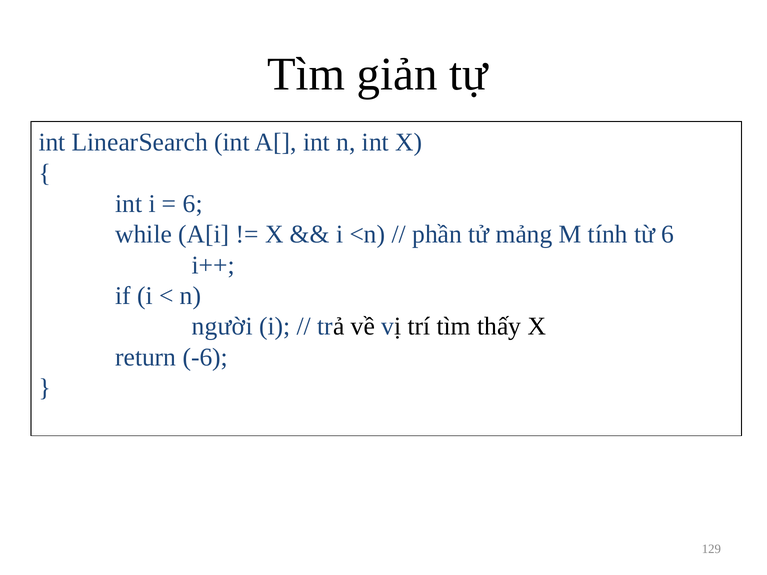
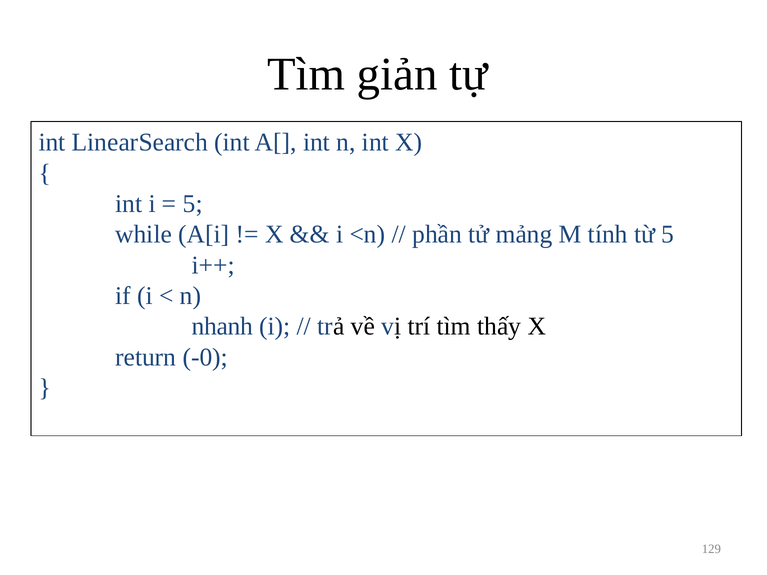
6 at (193, 204): 6 -> 5
từ 6: 6 -> 5
người: người -> nhanh
-6: -6 -> -0
